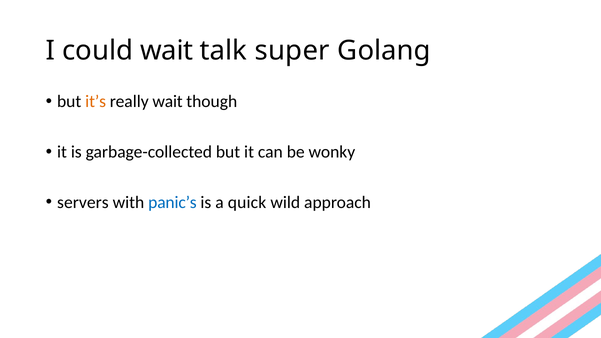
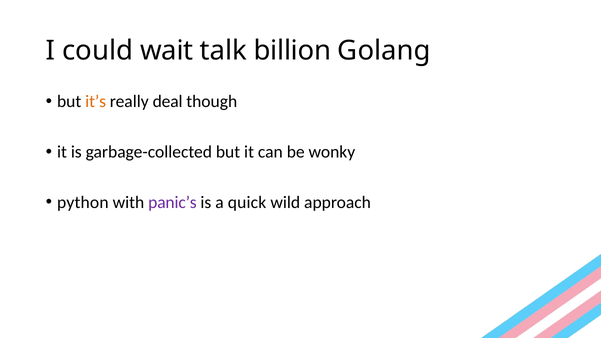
super: super -> billion
really wait: wait -> deal
servers: servers -> python
panic’s colour: blue -> purple
